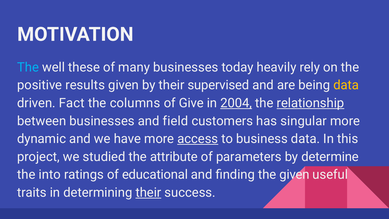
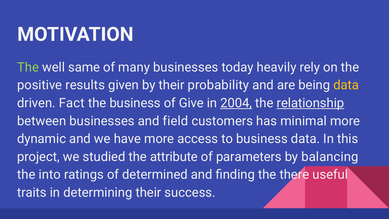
The at (28, 67) colour: light blue -> light green
these: these -> same
supervised: supervised -> probability
the columns: columns -> business
singular: singular -> minimal
access underline: present -> none
determine: determine -> balancing
educational: educational -> determined
the given: given -> there
their at (148, 192) underline: present -> none
